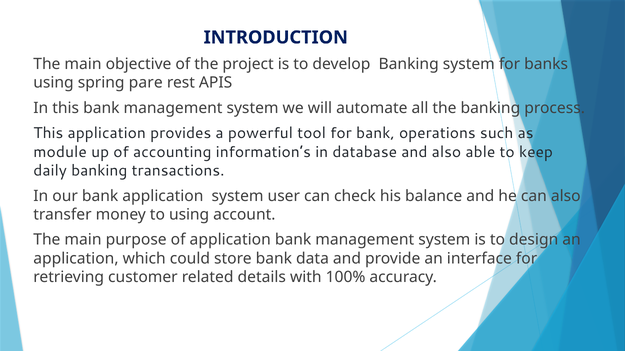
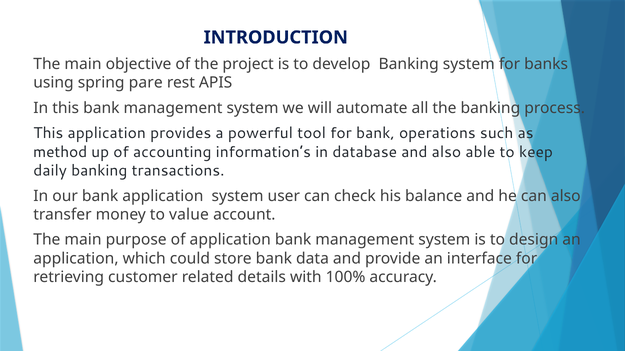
module: module -> method
to using: using -> value
